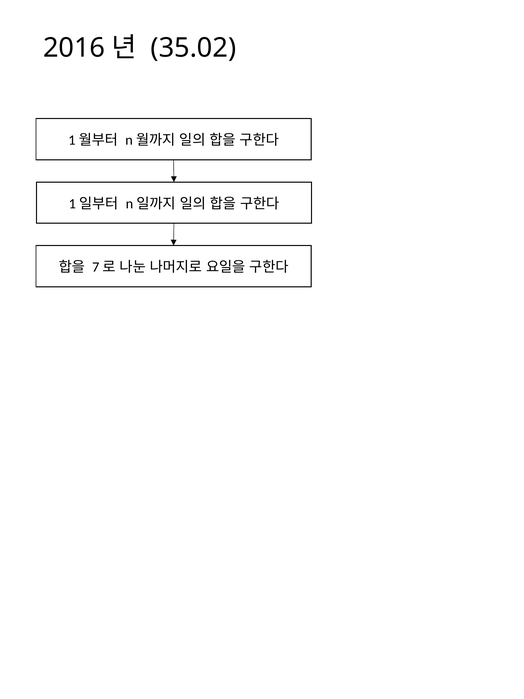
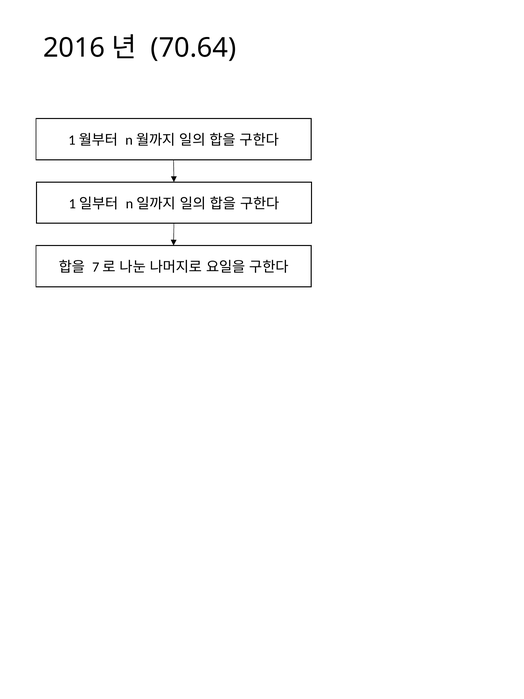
35.02: 35.02 -> 70.64
